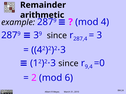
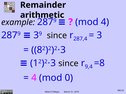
4 at (37, 50): 4 -> 8
=0: =0 -> =8
2 at (34, 78): 2 -> 4
6: 6 -> 0
